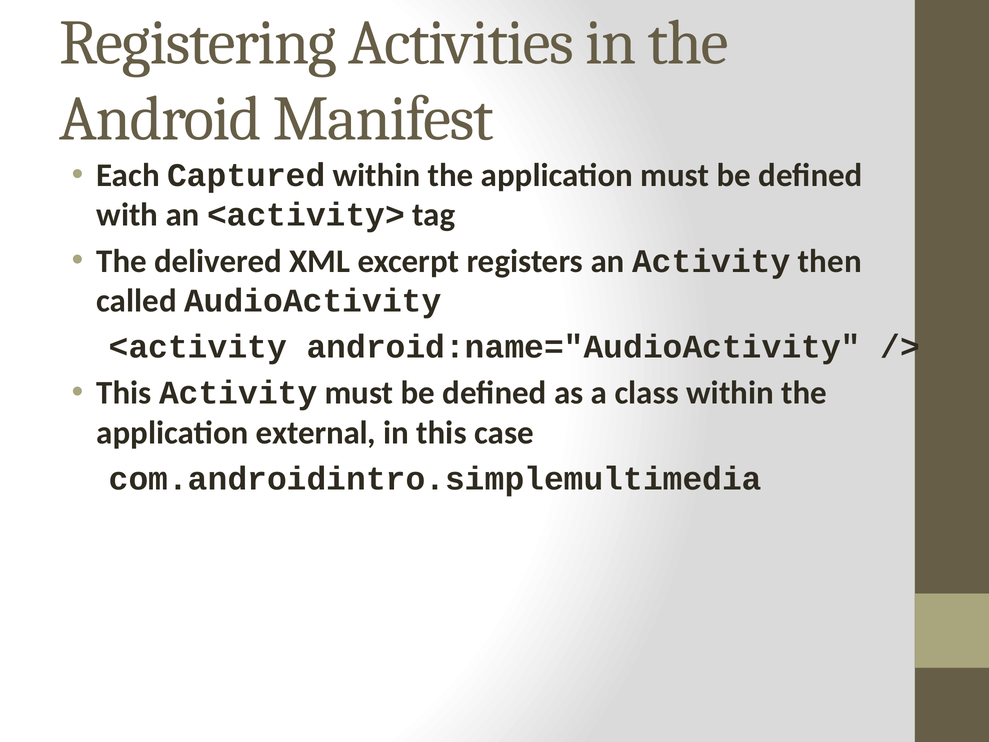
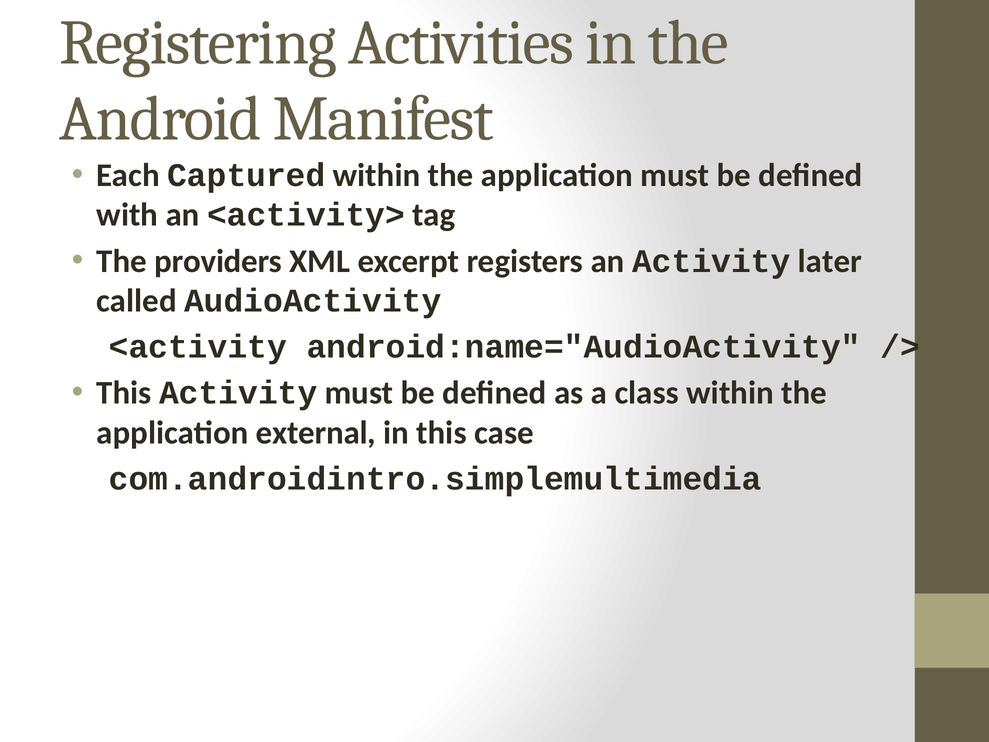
delivered: delivered -> providers
then: then -> later
